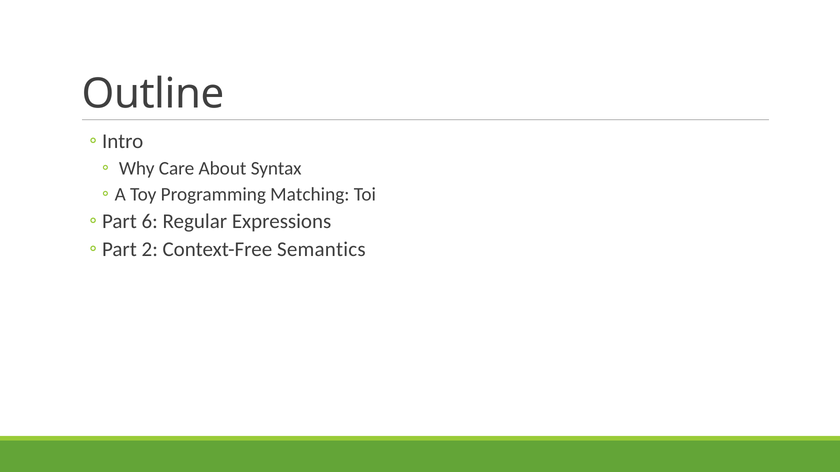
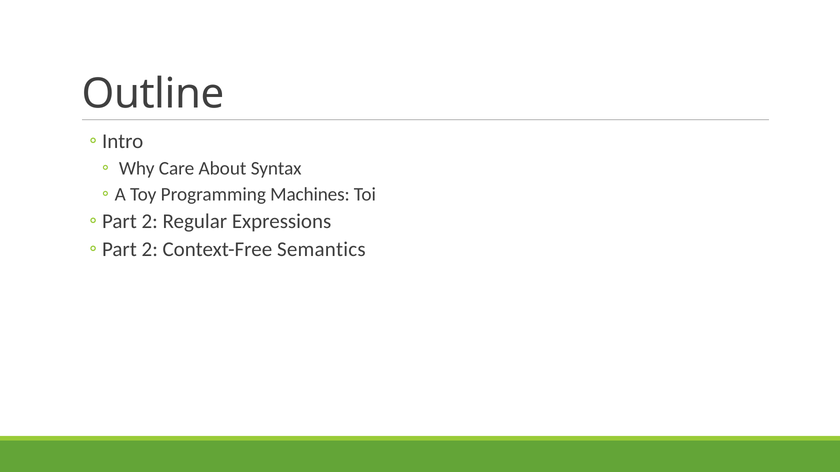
Matching: Matching -> Machines
6 at (150, 222): 6 -> 2
